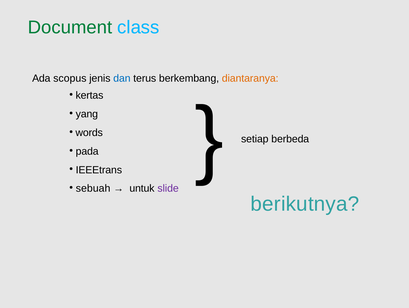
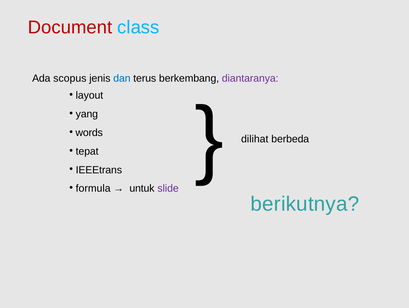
Document colour: green -> red
diantaranya colour: orange -> purple
kertas: kertas -> layout
setiap: setiap -> dilihat
pada: pada -> tepat
sebuah: sebuah -> formula
